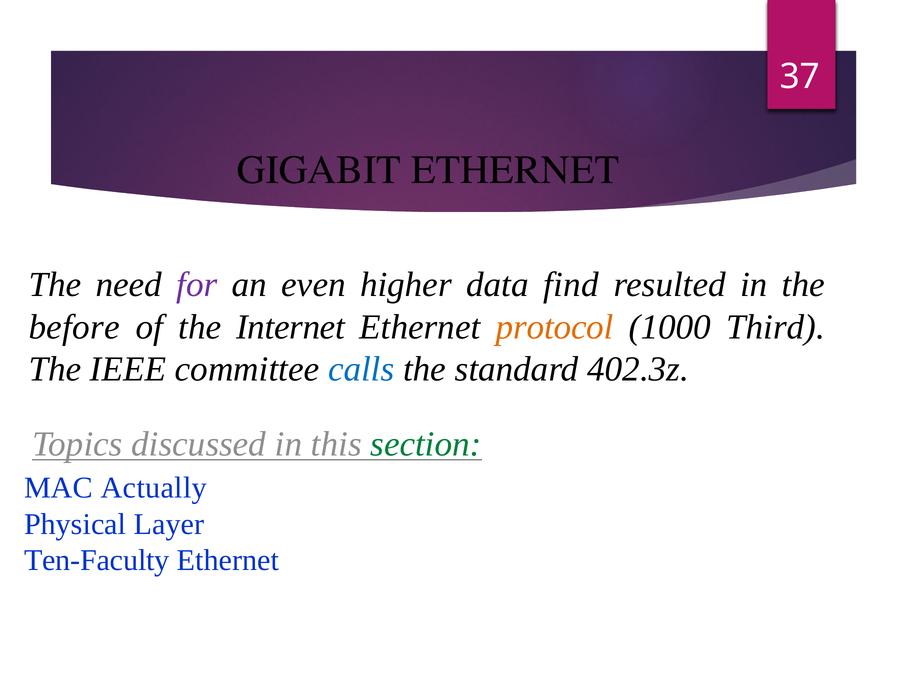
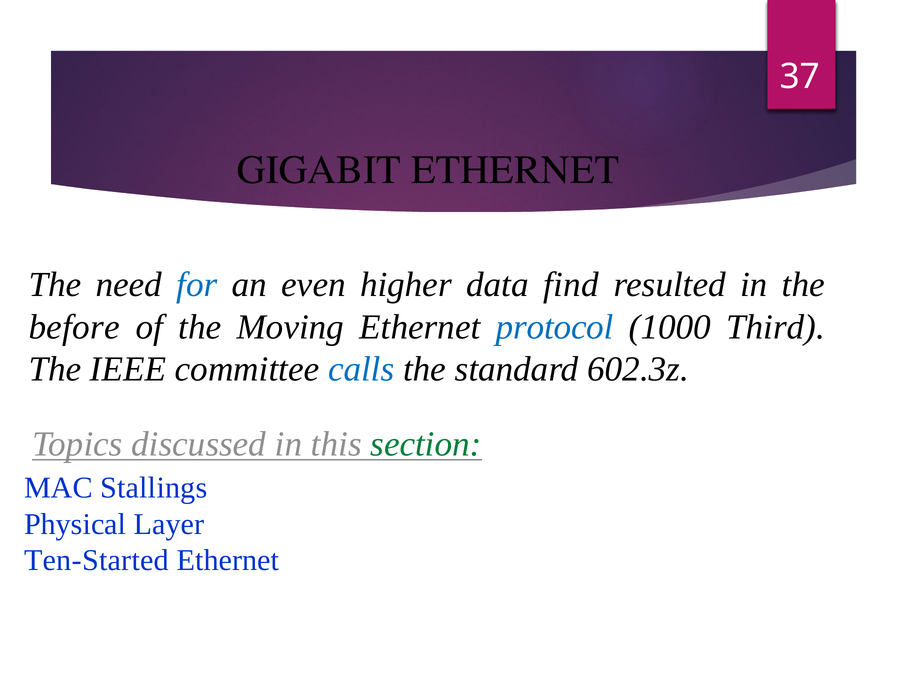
for colour: purple -> blue
Internet: Internet -> Moving
protocol colour: orange -> blue
402.3z: 402.3z -> 602.3z
Actually: Actually -> Stallings
Ten-Faculty: Ten-Faculty -> Ten-Started
